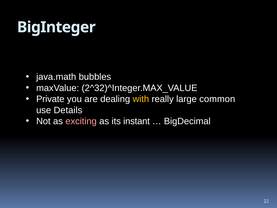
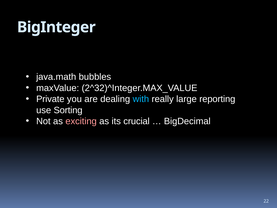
with colour: yellow -> light blue
common: common -> reporting
Details: Details -> Sorting
instant: instant -> crucial
